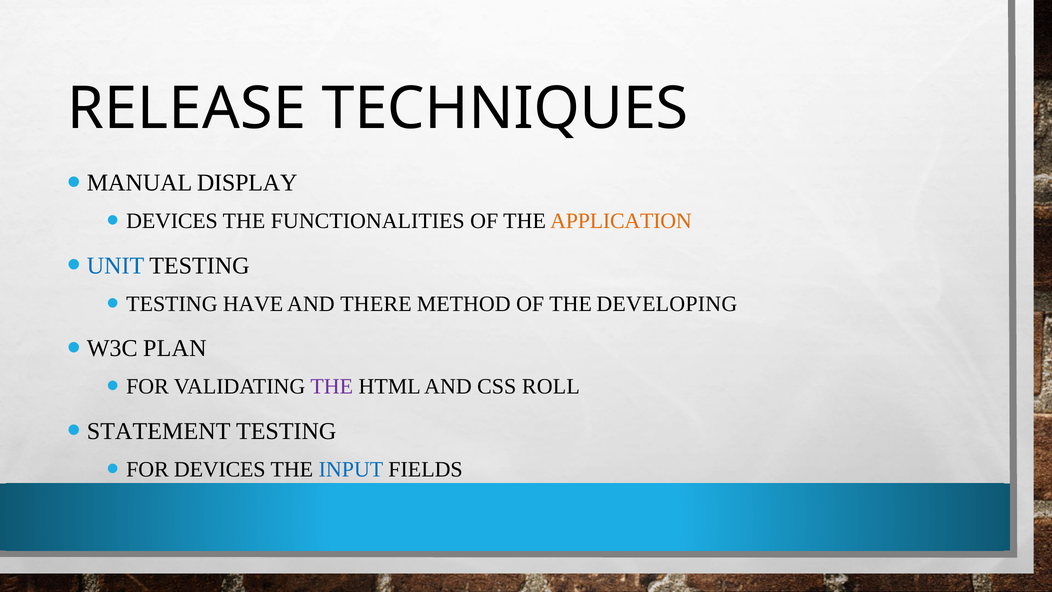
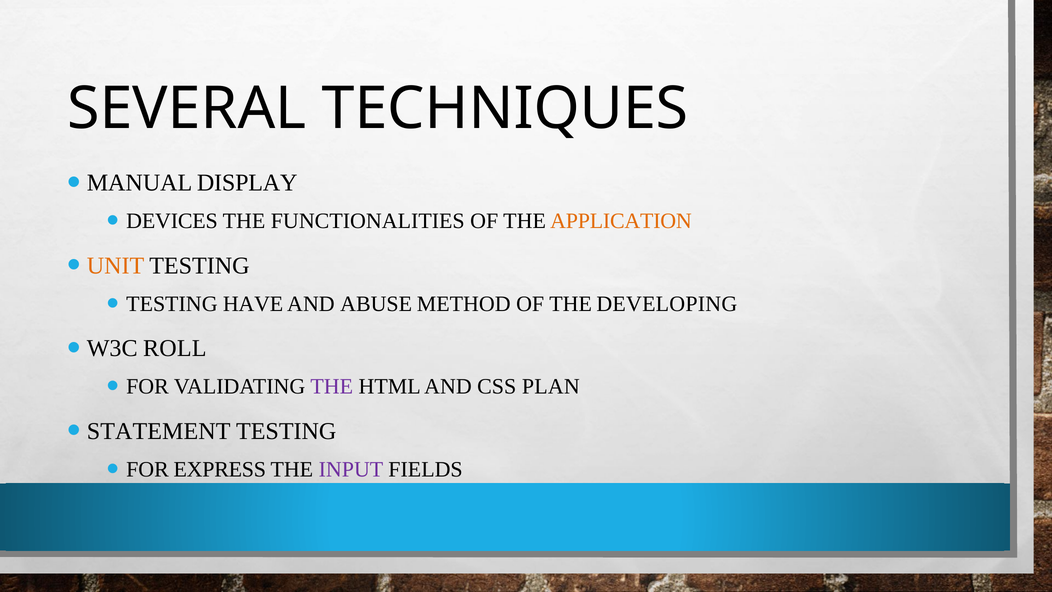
RELEASE: RELEASE -> SEVERAL
UNIT colour: blue -> orange
THERE: THERE -> ABUSE
PLAN: PLAN -> ROLL
ROLL: ROLL -> PLAN
FOR DEVICES: DEVICES -> EXPRESS
INPUT colour: blue -> purple
